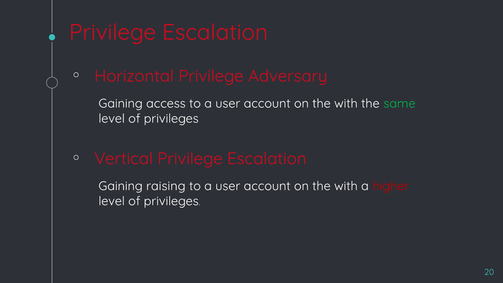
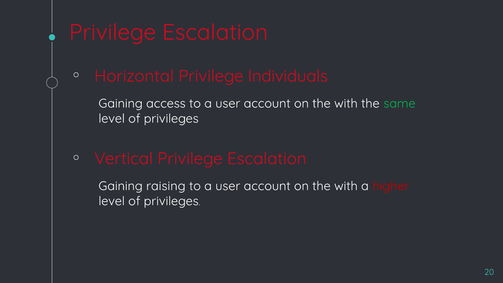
Adversary: Adversary -> Individuals
